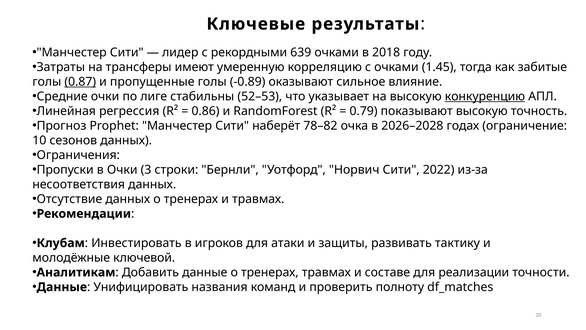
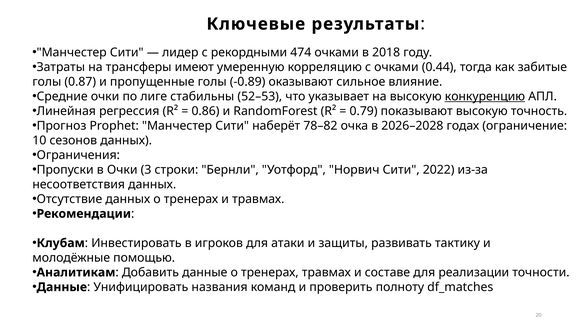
639: 639 -> 474
1.45: 1.45 -> 0.44
0.87 underline: present -> none
ключевой: ключевой -> помощью
